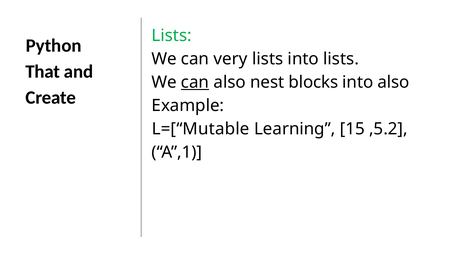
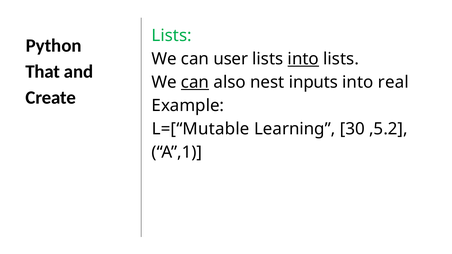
very: very -> user
into at (303, 59) underline: none -> present
blocks: blocks -> inputs
into also: also -> real
15: 15 -> 30
